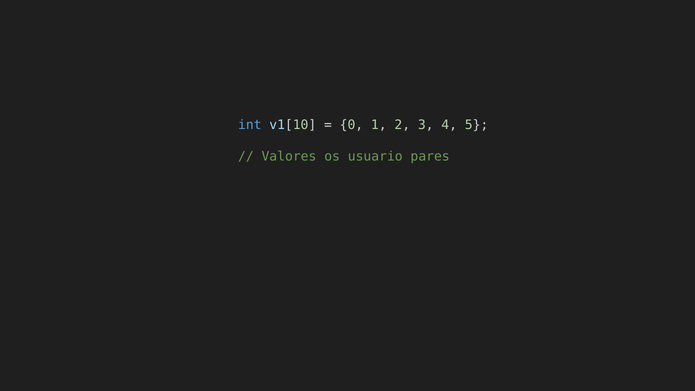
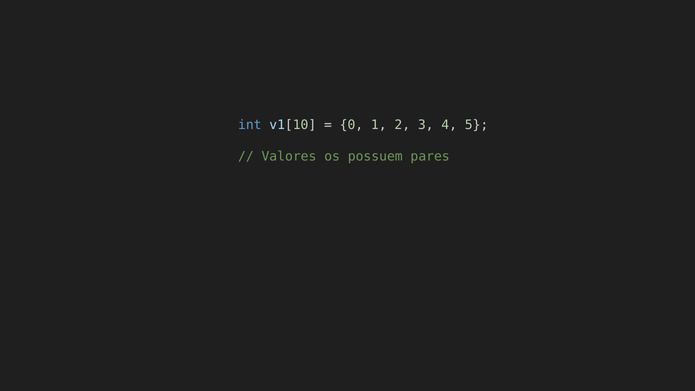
usuario: usuario -> possuem
